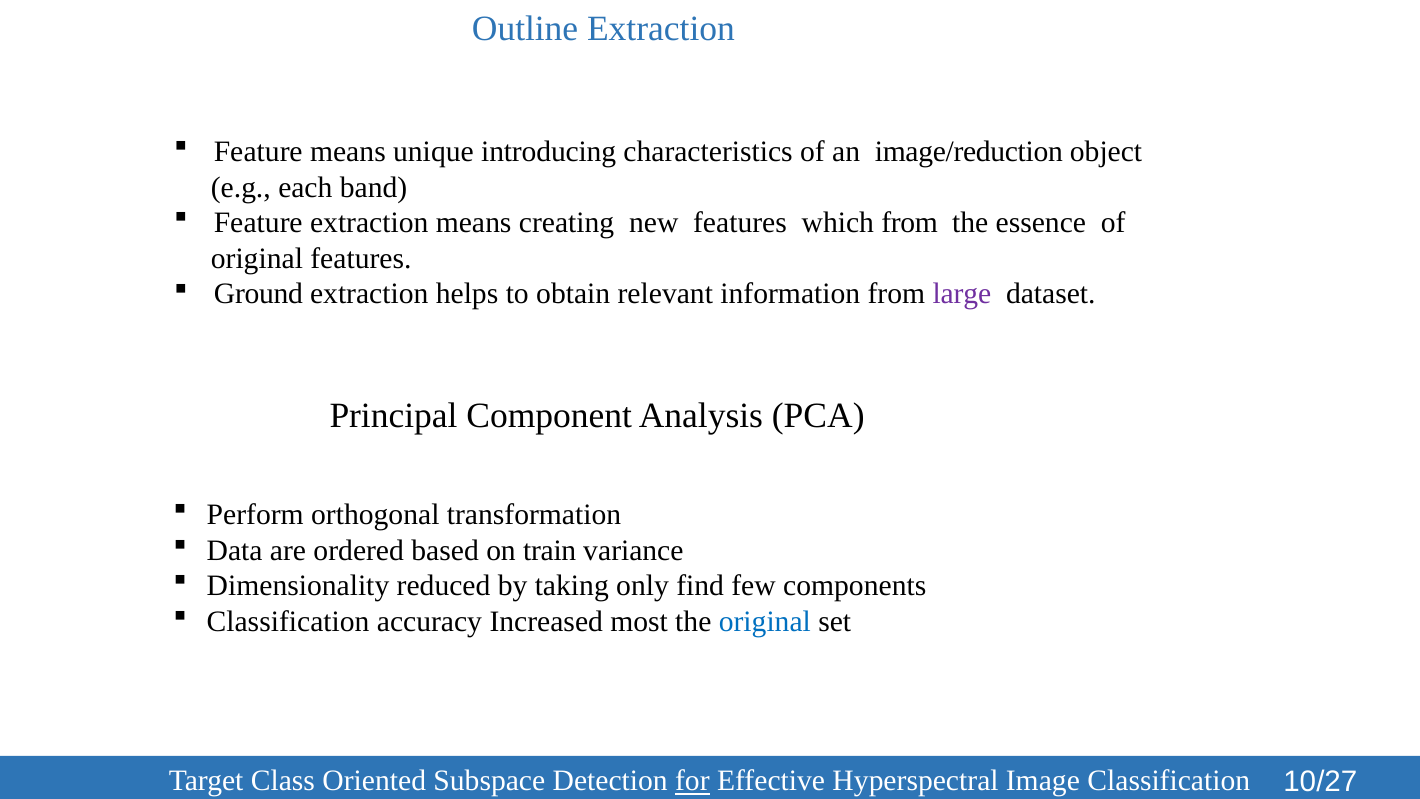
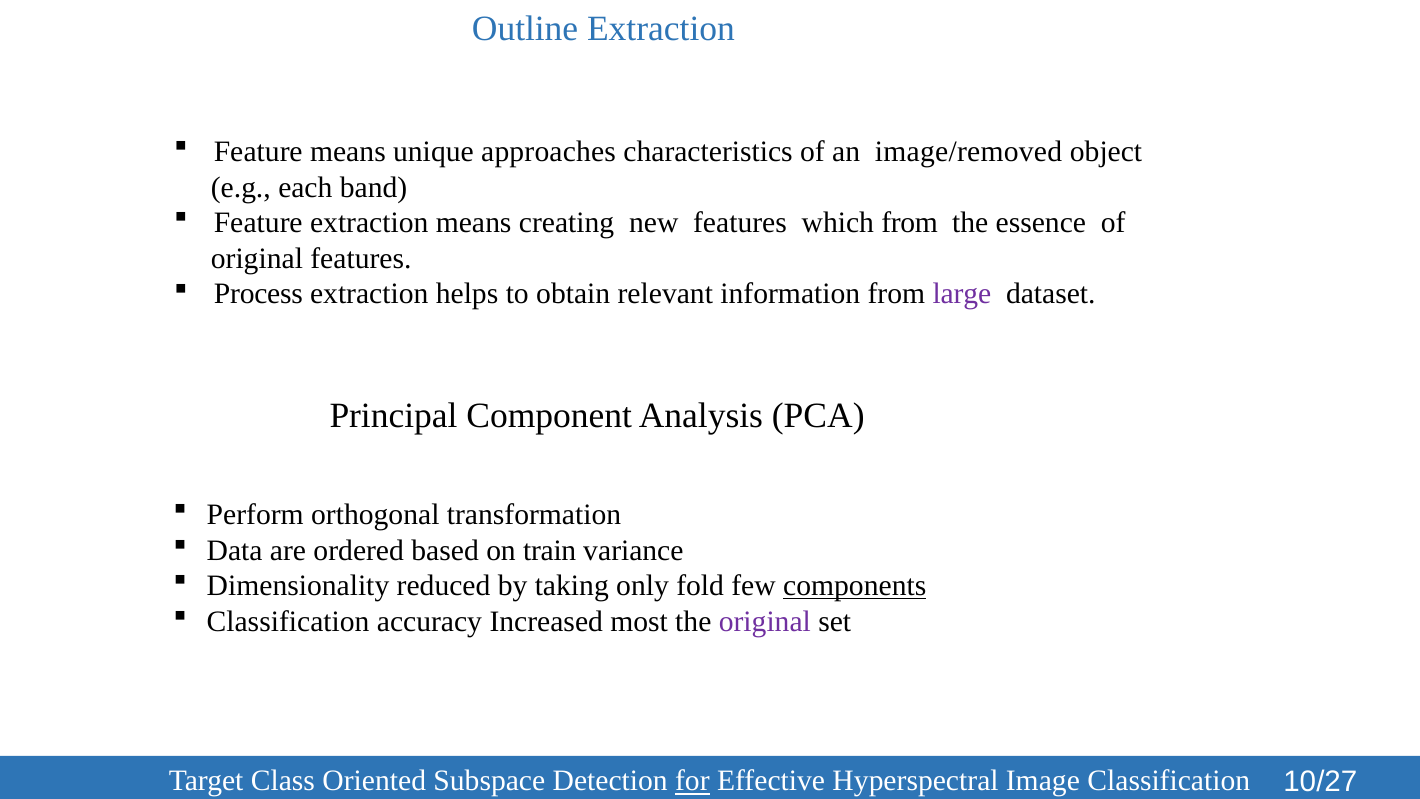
introducing: introducing -> approaches
image/reduction: image/reduction -> image/removed
Ground: Ground -> Process
find: find -> fold
components underline: none -> present
original at (765, 621) colour: blue -> purple
